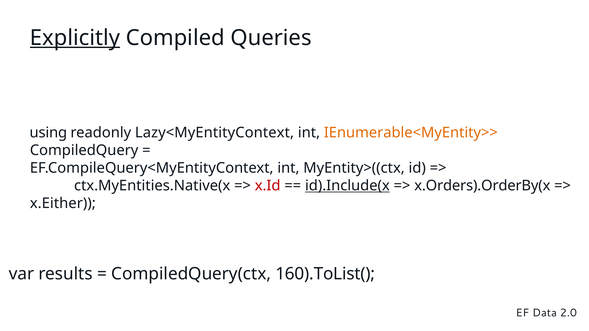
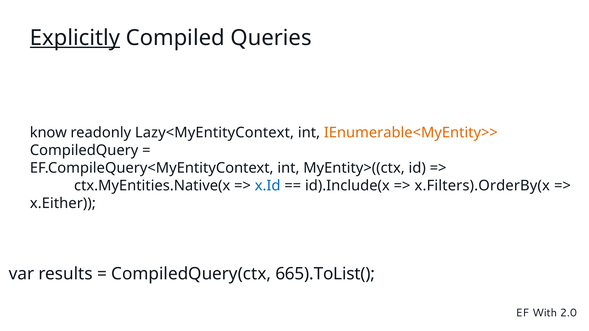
using: using -> know
x.Id colour: red -> blue
id).Include(x underline: present -> none
x.Orders).OrderBy(x: x.Orders).OrderBy(x -> x.Filters).OrderBy(x
160).ToList(: 160).ToList( -> 665).ToList(
Data: Data -> With
